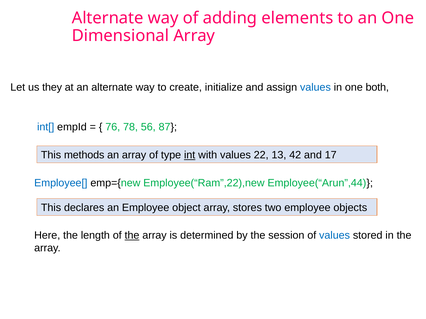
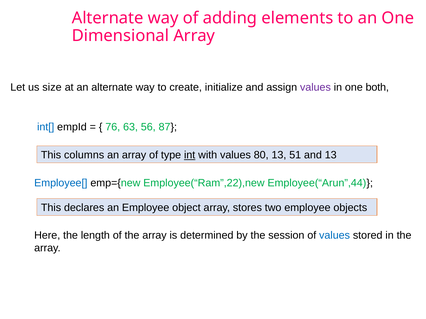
they: they -> size
values at (315, 87) colour: blue -> purple
78: 78 -> 63
methods: methods -> columns
22: 22 -> 80
42: 42 -> 51
and 17: 17 -> 13
the at (132, 236) underline: present -> none
